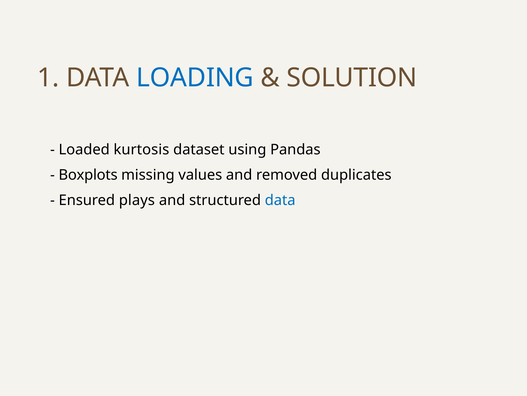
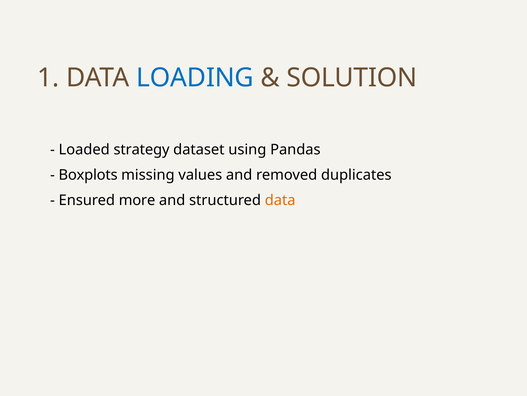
kurtosis: kurtosis -> strategy
plays: plays -> more
data at (280, 200) colour: blue -> orange
